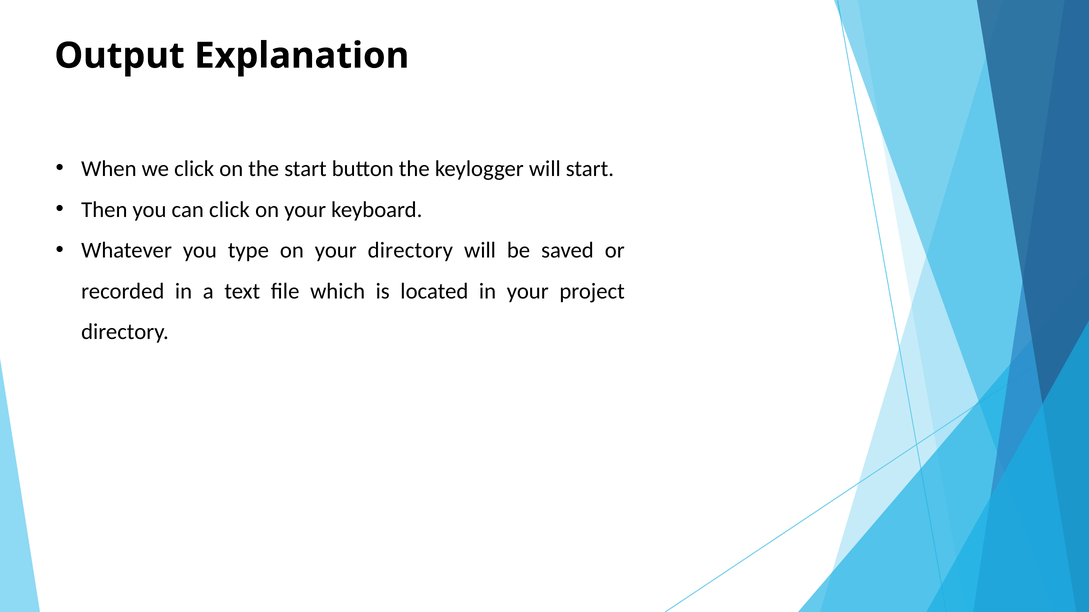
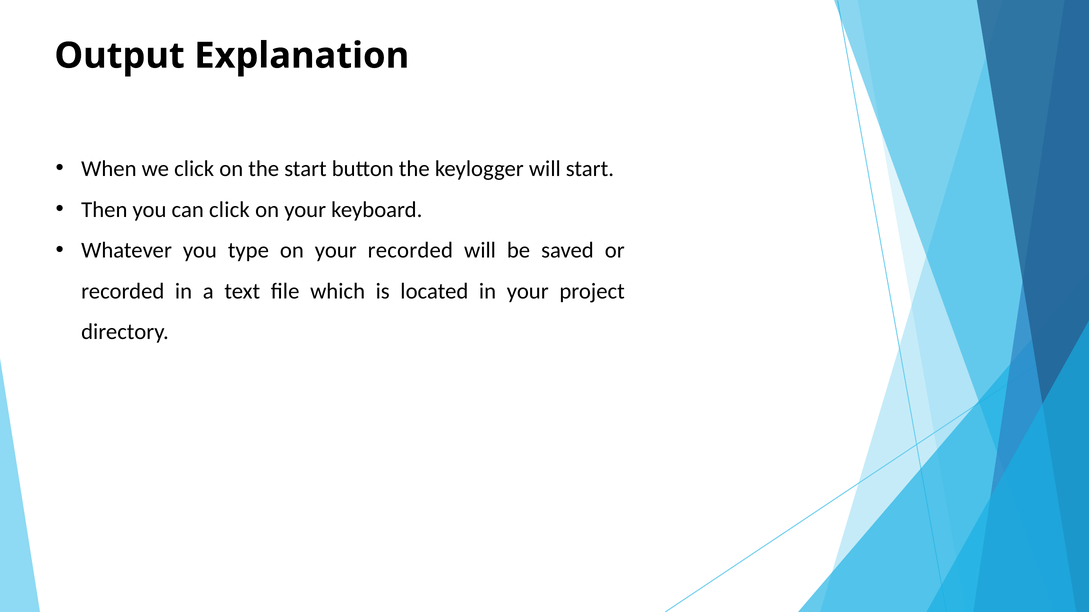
your directory: directory -> recorded
